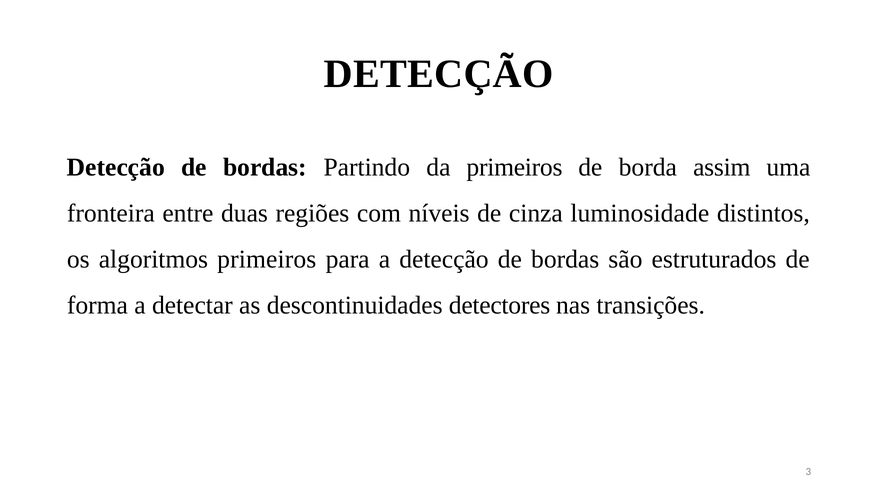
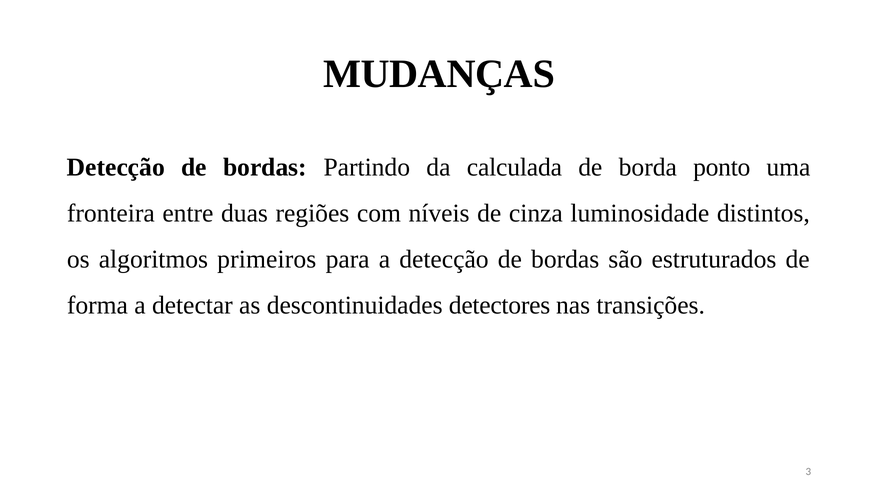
DETECÇÃO at (439, 74): DETECÇÃO -> MUDANÇAS
da primeiros: primeiros -> calculada
assim: assim -> ponto
